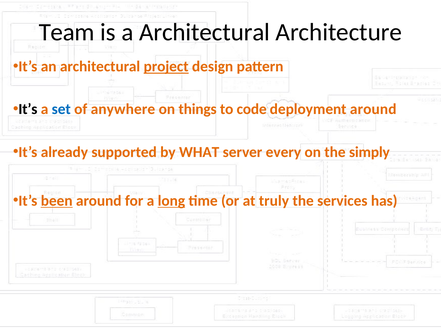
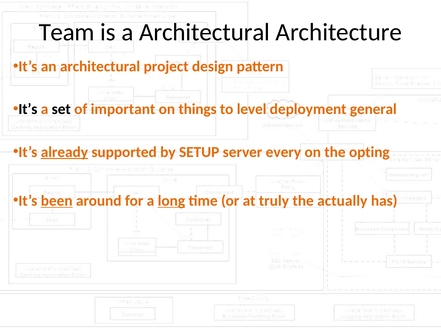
project underline: present -> none
set colour: blue -> black
anywhere: anywhere -> important
code: code -> level
deployment around: around -> general
already underline: none -> present
WHAT: WHAT -> SETUP
simply: simply -> opting
services: services -> actually
